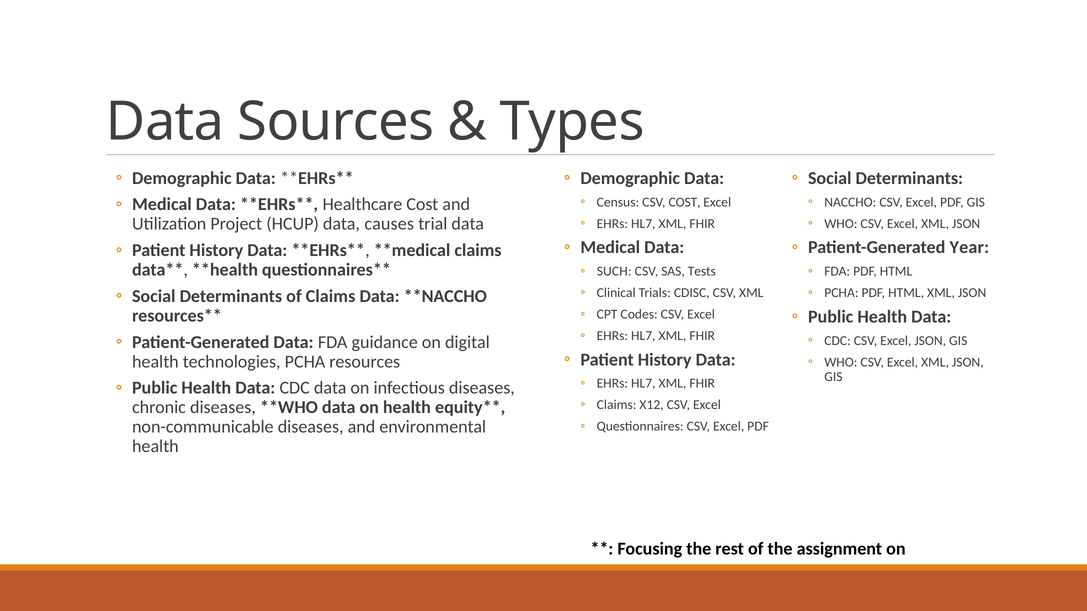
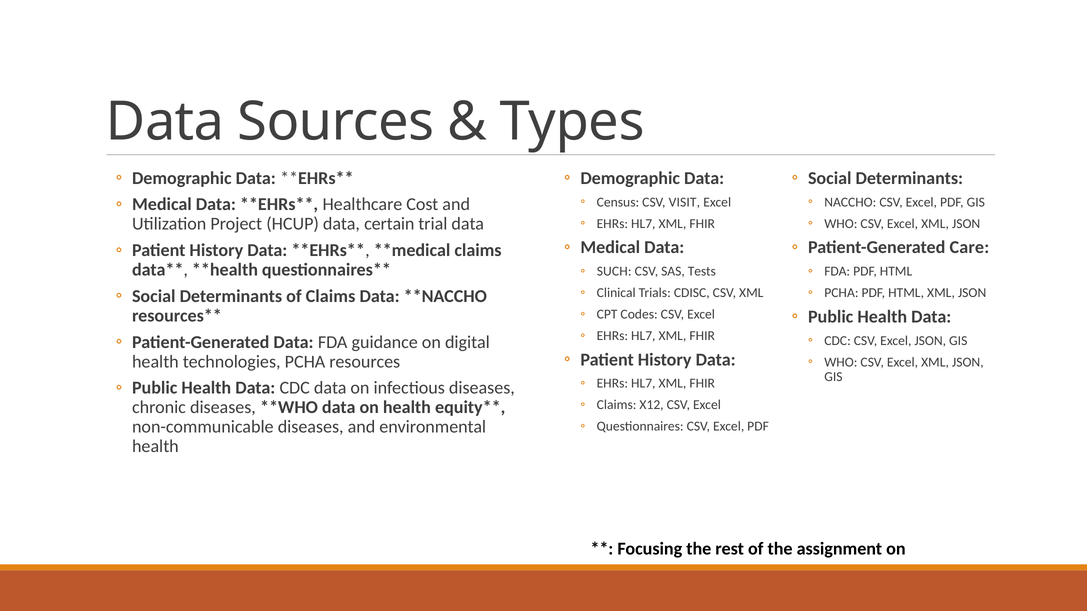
CSV COST: COST -> VISIT
causes: causes -> certain
Year: Year -> Care
